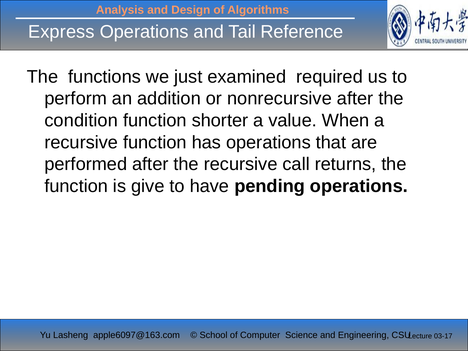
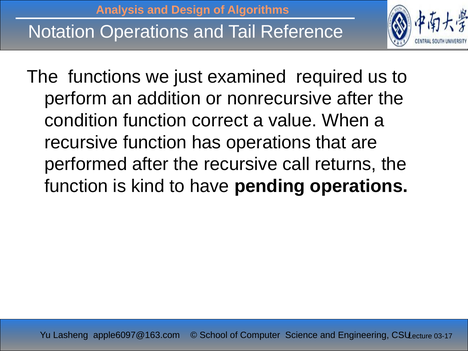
Express: Express -> Notation
shorter: shorter -> correct
give: give -> kind
